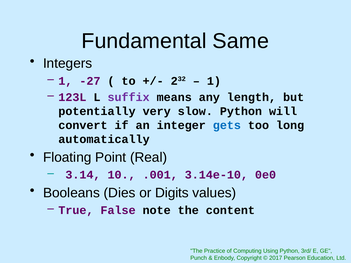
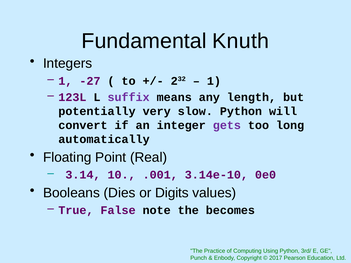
Same: Same -> Knuth
gets colour: blue -> purple
content: content -> becomes
